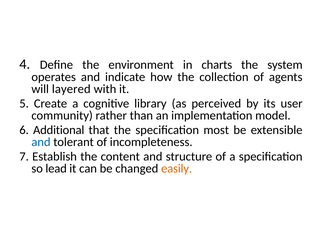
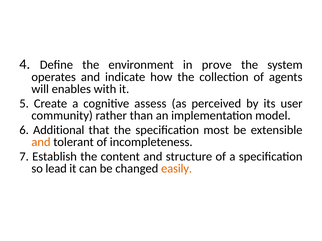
charts: charts -> prove
layered: layered -> enables
library: library -> assess
and at (41, 142) colour: blue -> orange
